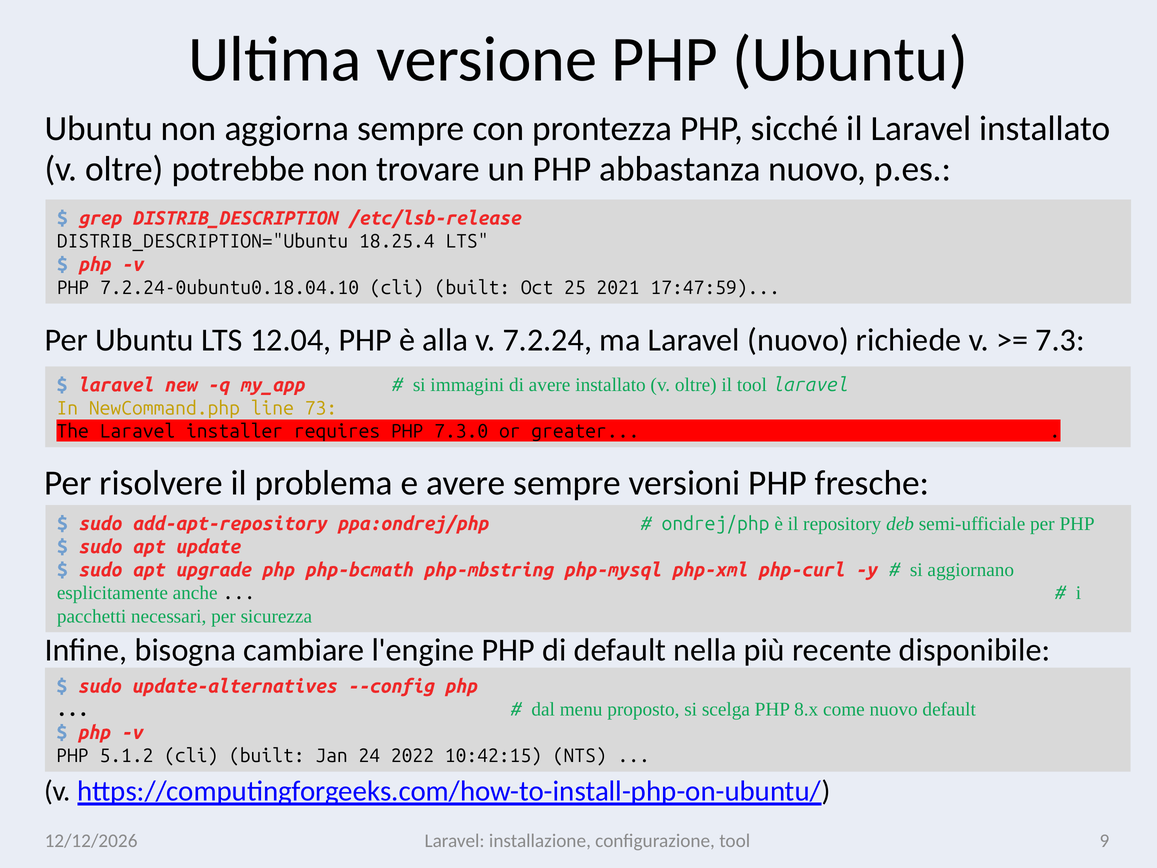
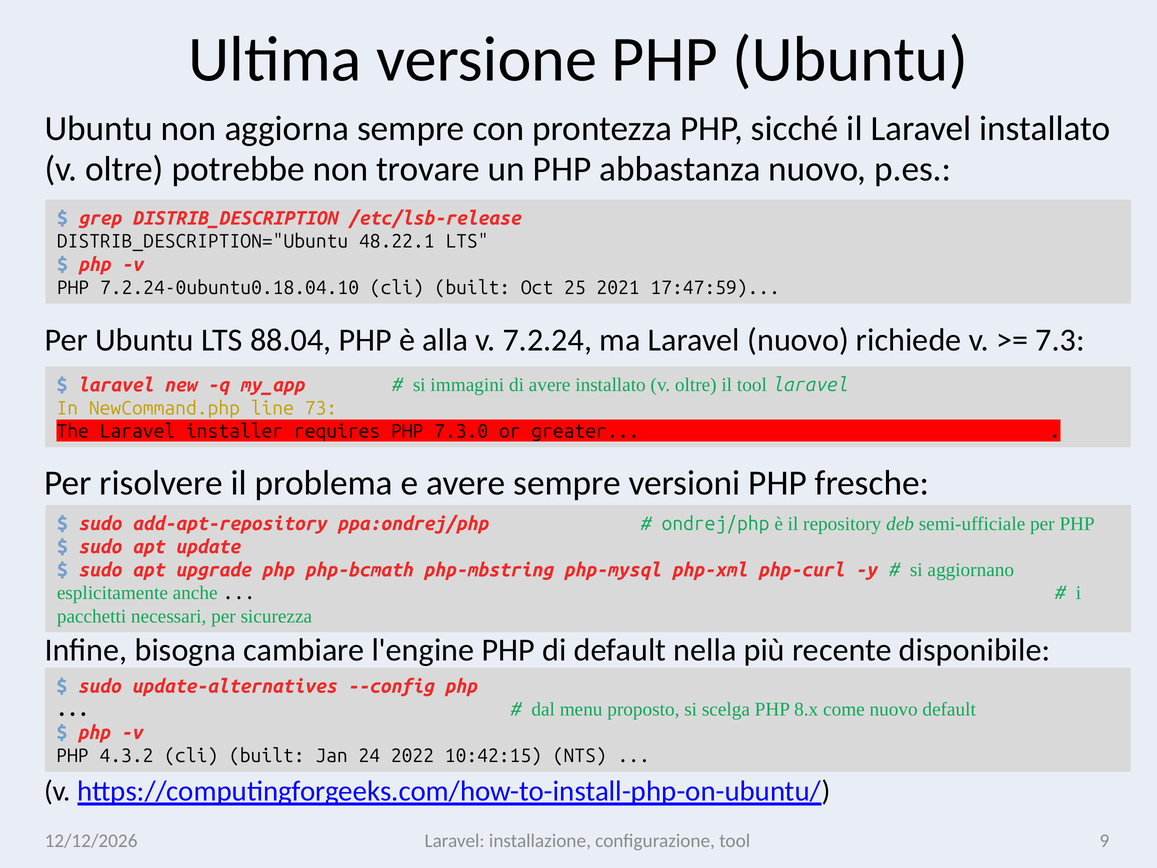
18.25.4: 18.25.4 -> 48.22.1
12.04: 12.04 -> 88.04
5.1.2: 5.1.2 -> 4.3.2
